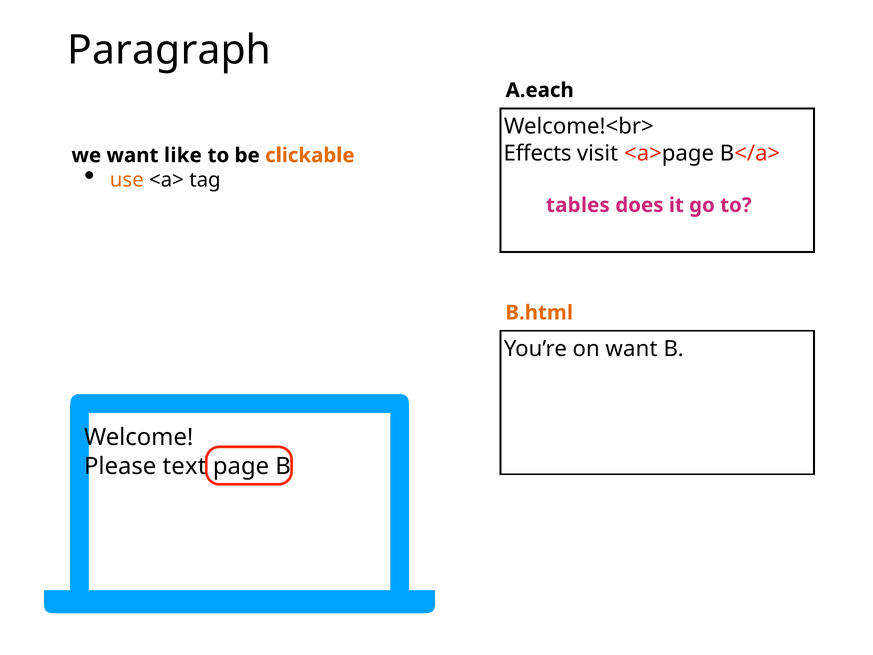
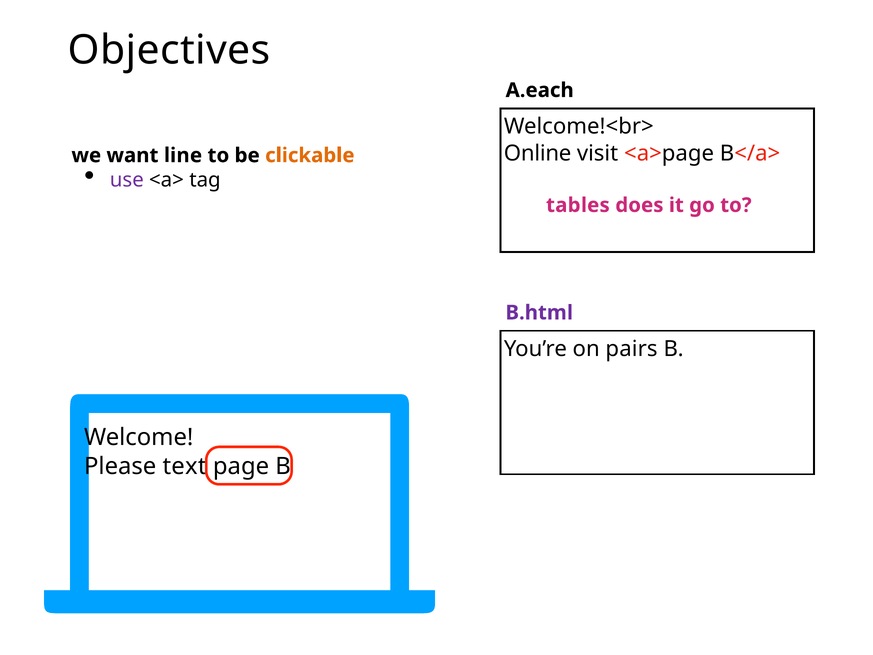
Paragraph: Paragraph -> Objectives
Effects: Effects -> Online
like: like -> line
use colour: orange -> purple
B.html colour: orange -> purple
on want: want -> pairs
